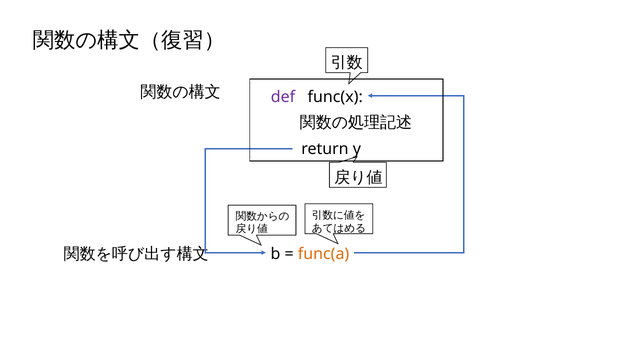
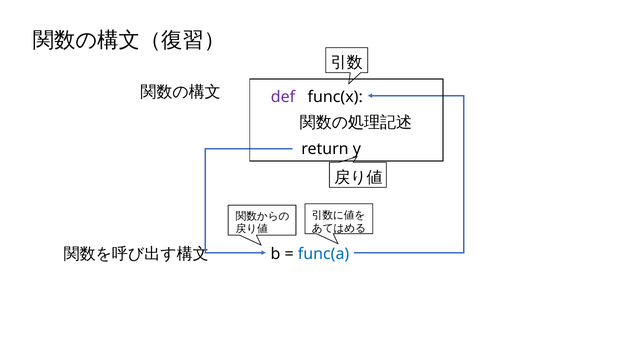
func(a colour: orange -> blue
